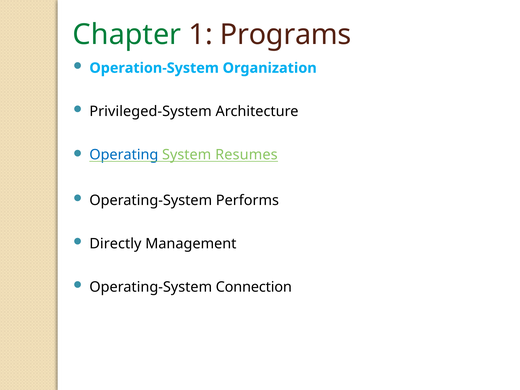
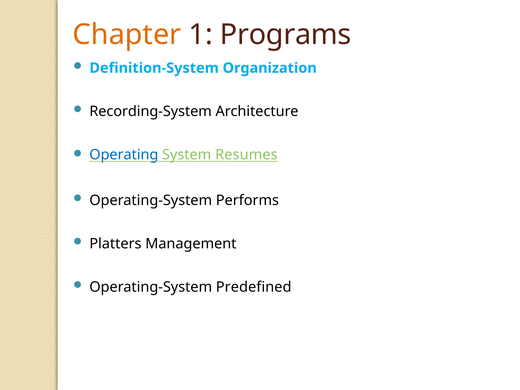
Chapter colour: green -> orange
Operation-System: Operation-System -> Definition-System
Privileged-System: Privileged-System -> Recording-System
Directly: Directly -> Platters
Connection: Connection -> Predefined
